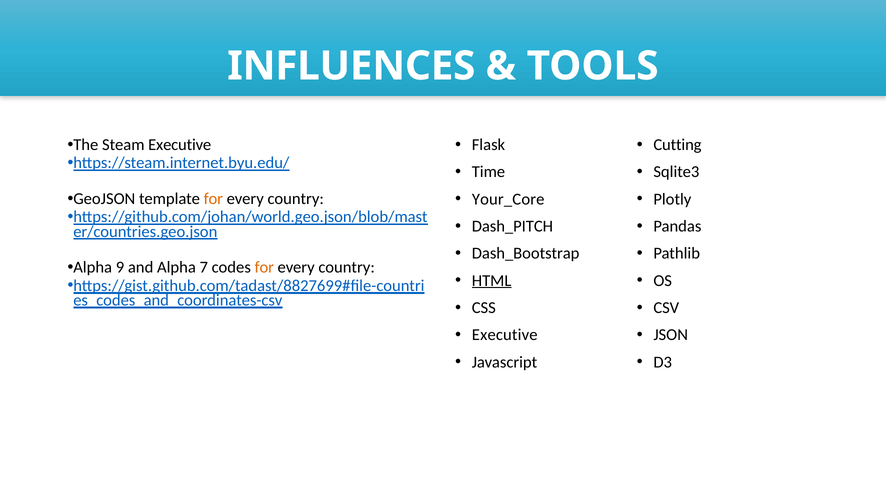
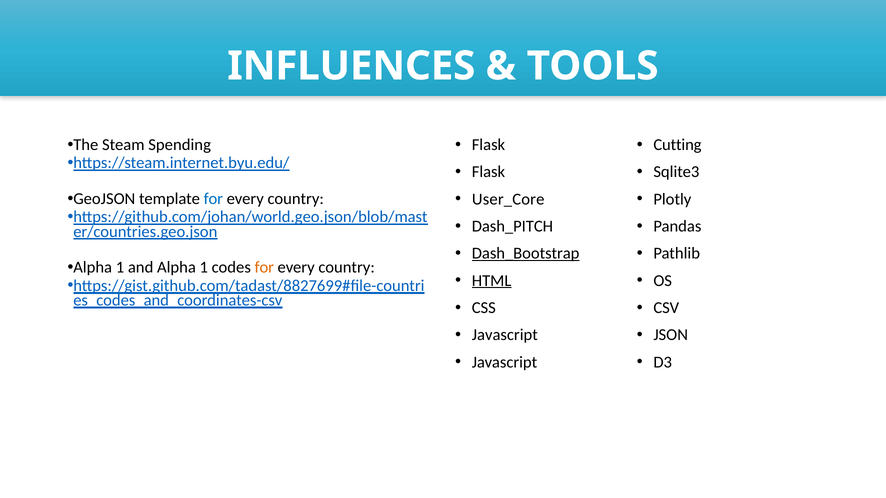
Steam Executive: Executive -> Spending
Time at (488, 172): Time -> Flask
for at (213, 199) colour: orange -> blue
Your_Core: Your_Core -> User_Core
Dash_Bootstrap underline: none -> present
9 at (120, 268): 9 -> 1
and Alpha 7: 7 -> 1
Executive at (505, 335): Executive -> Javascript
